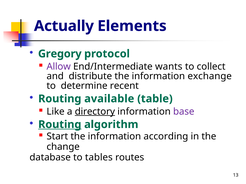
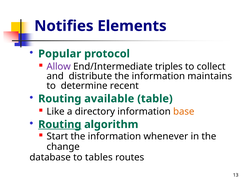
Actually: Actually -> Notifies
Gregory: Gregory -> Popular
wants: wants -> triples
exchange: exchange -> maintains
directory underline: present -> none
base colour: purple -> orange
according: according -> whenever
